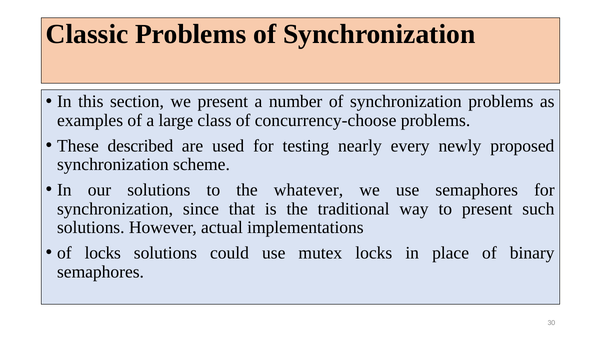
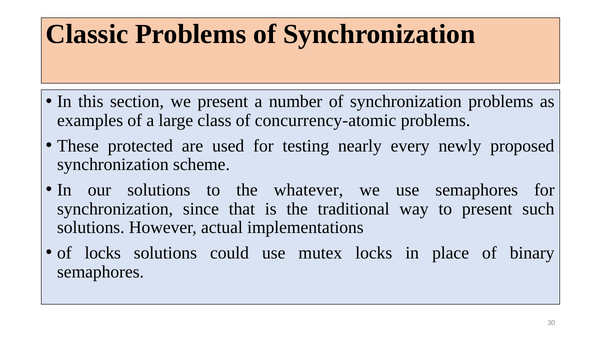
concurrency-choose: concurrency-choose -> concurrency-atomic
described: described -> protected
